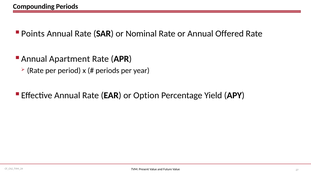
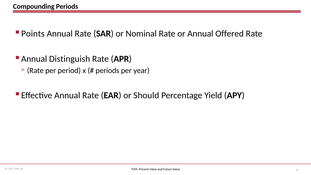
Apartment: Apartment -> Distinguish
Option: Option -> Should
